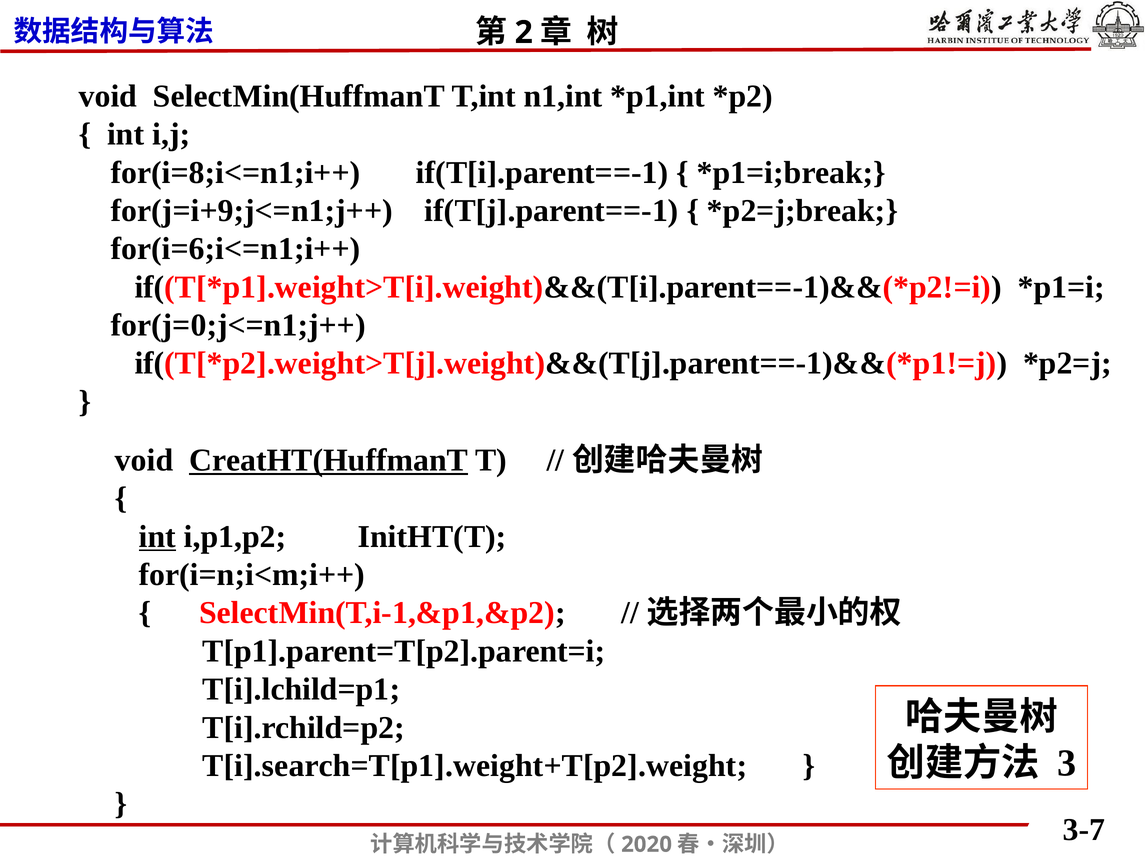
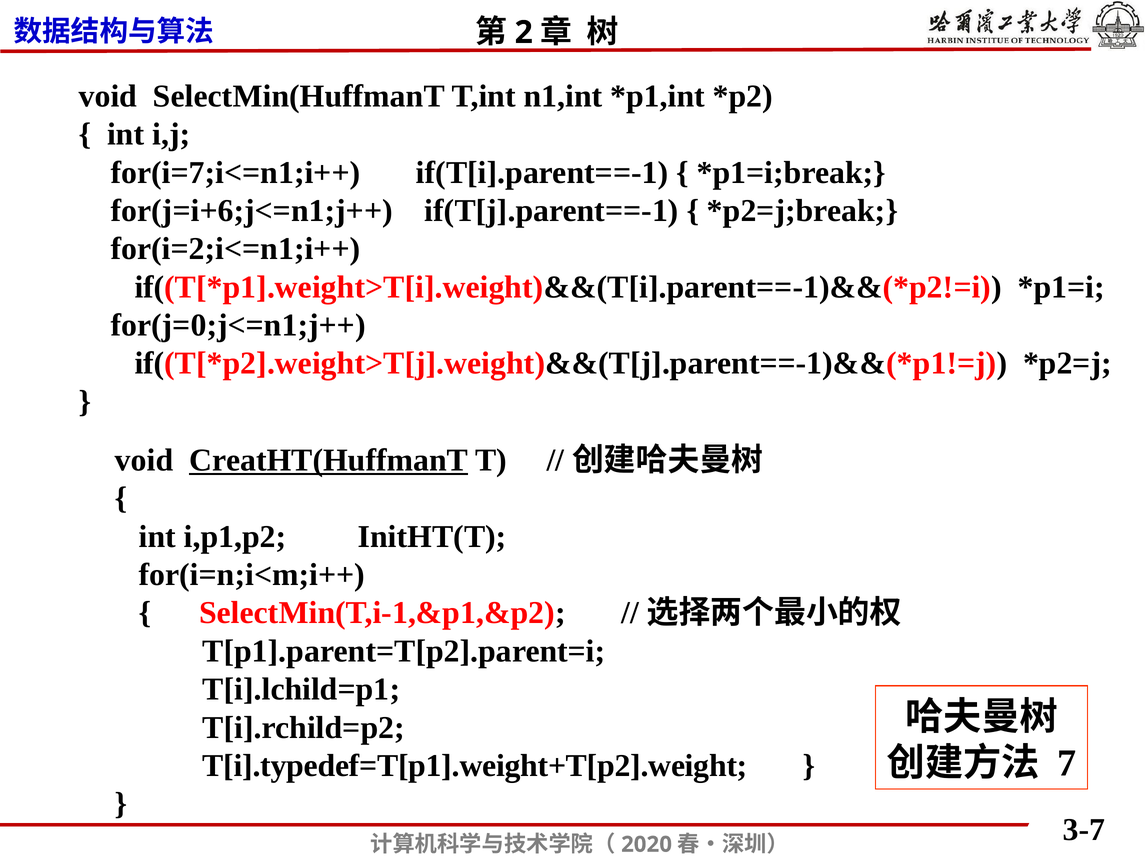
for(i=8;i<=n1;i++: for(i=8;i<=n1;i++ -> for(i=7;i<=n1;i++
for(j=i+9;j<=n1;j++: for(j=i+9;j<=n1;j++ -> for(j=i+6;j<=n1;j++
for(i=6;i<=n1;i++: for(i=6;i<=n1;i++ -> for(i=2;i<=n1;i++
int at (157, 536) underline: present -> none
3: 3 -> 7
T[i].search=T[p1].weight+T[p2].weight: T[i].search=T[p1].weight+T[p2].weight -> T[i].typedef=T[p1].weight+T[p2].weight
